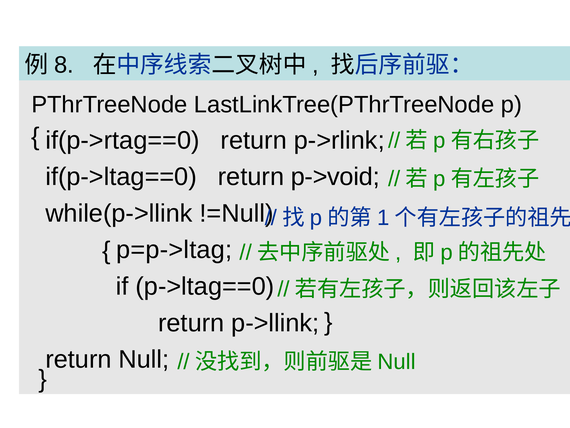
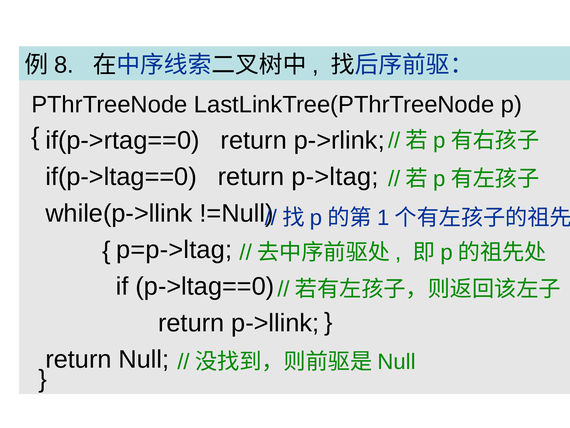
p->void: p->void -> p->ltag
